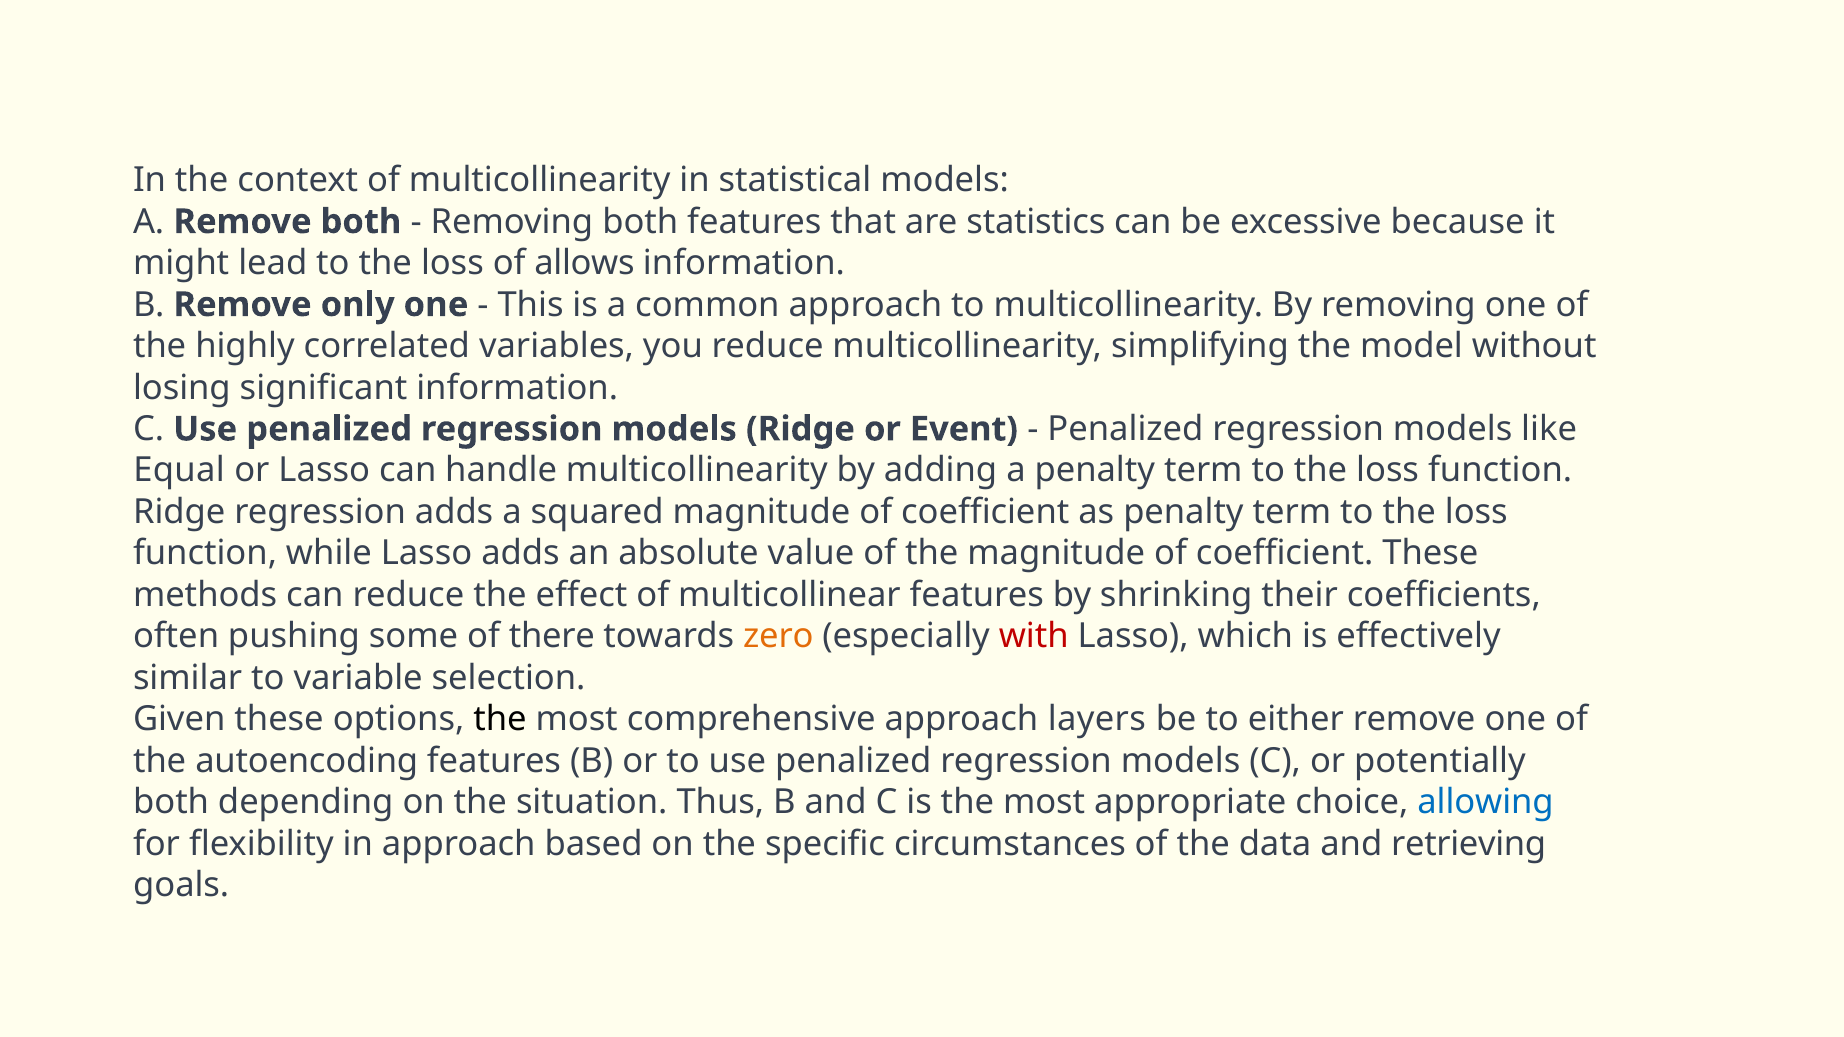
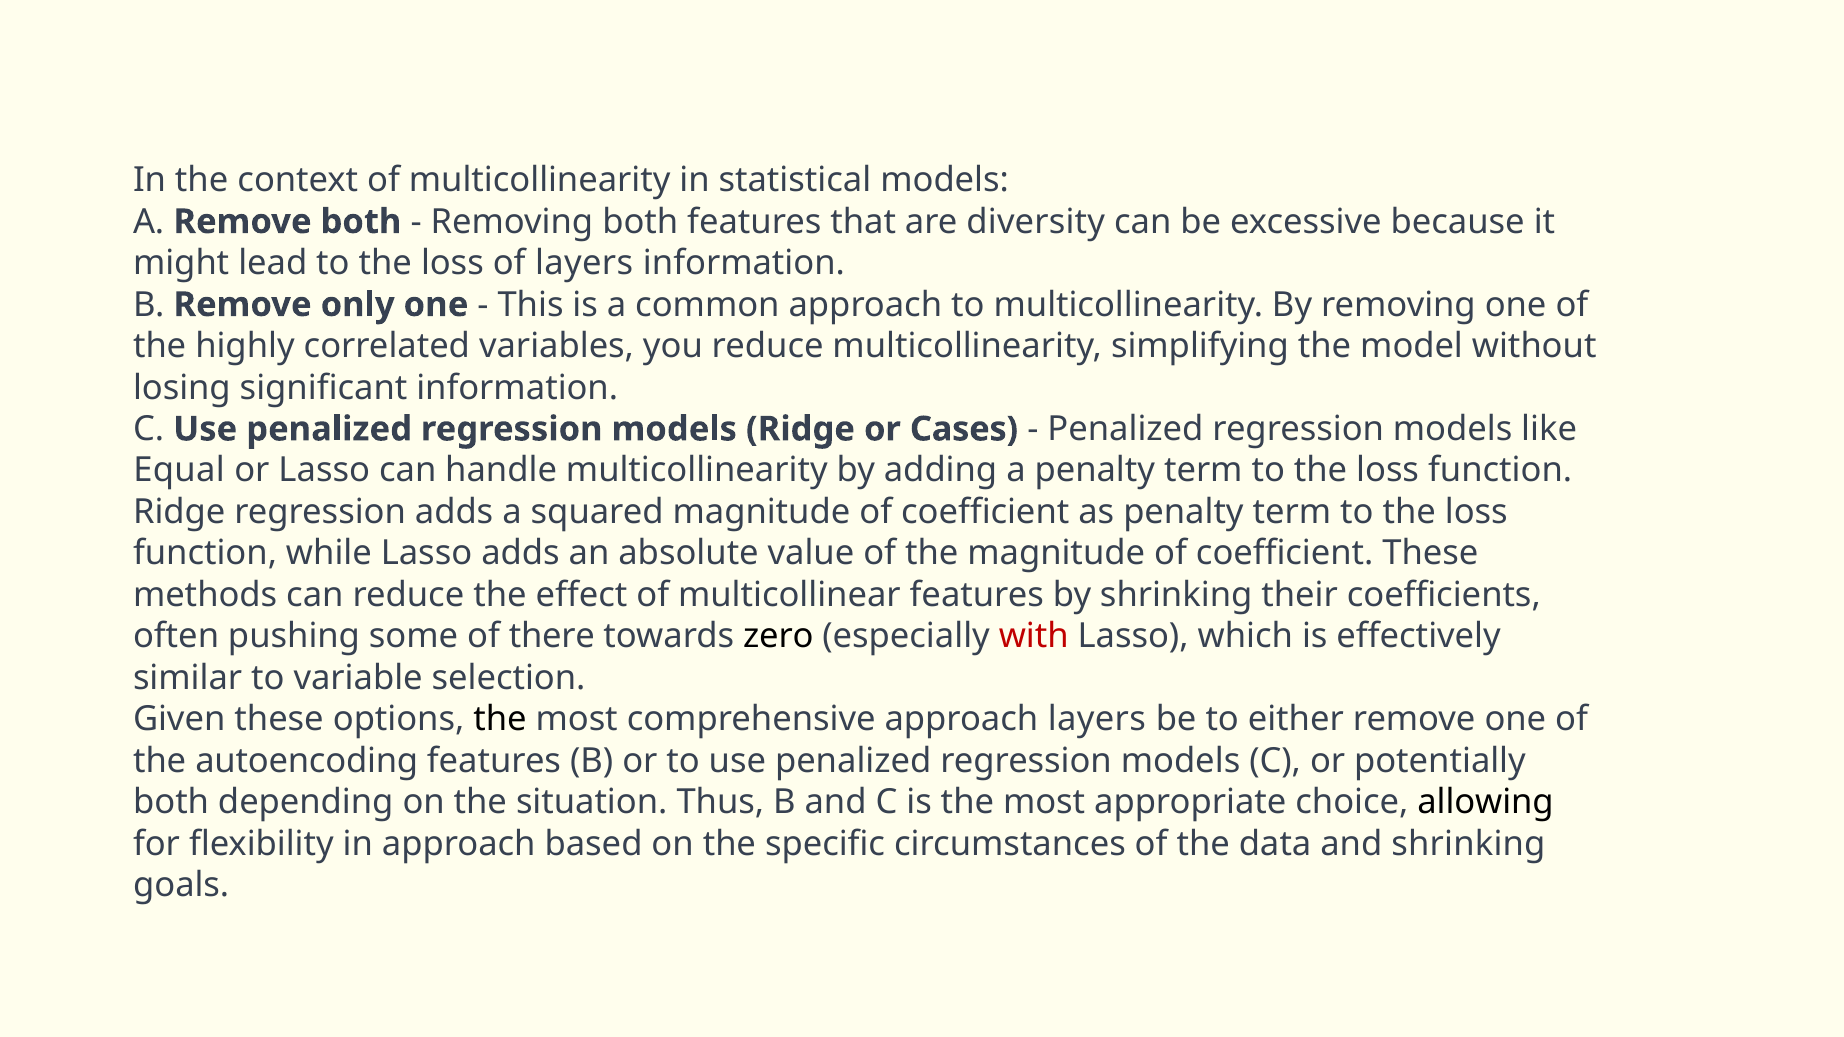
statistics: statistics -> diversity
of allows: allows -> layers
Event: Event -> Cases
zero colour: orange -> black
allowing colour: blue -> black
and retrieving: retrieving -> shrinking
